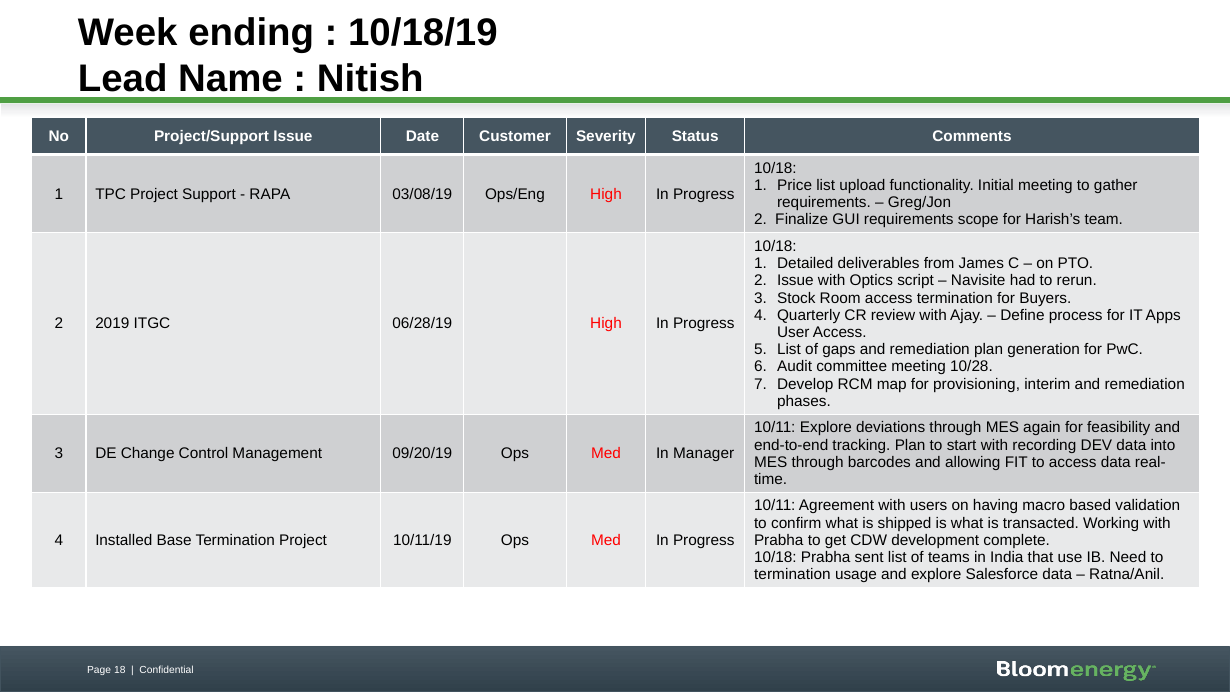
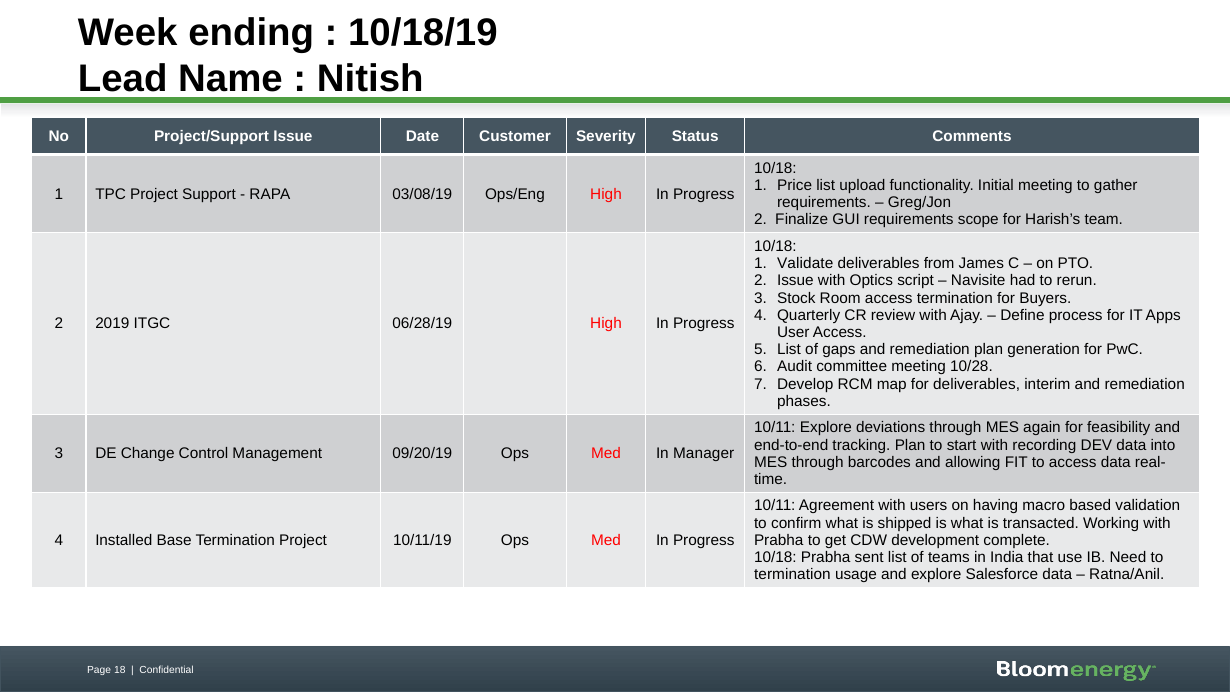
Detailed: Detailed -> Validate
for provisioning: provisioning -> deliverables
